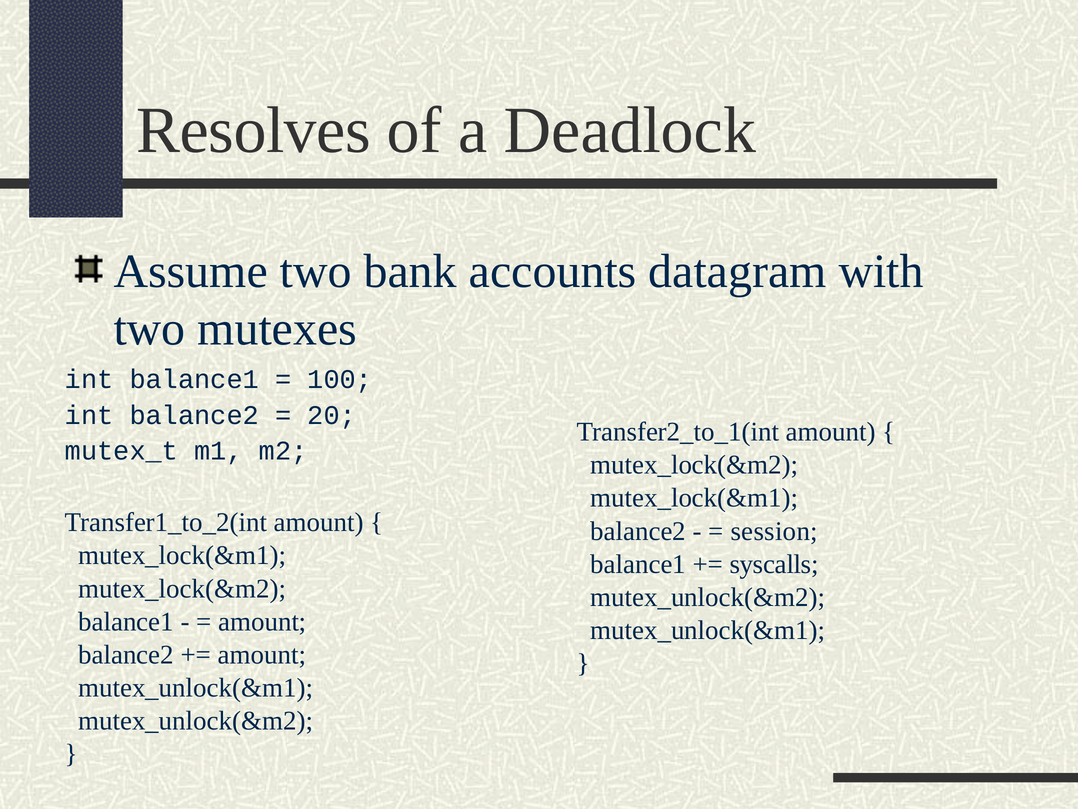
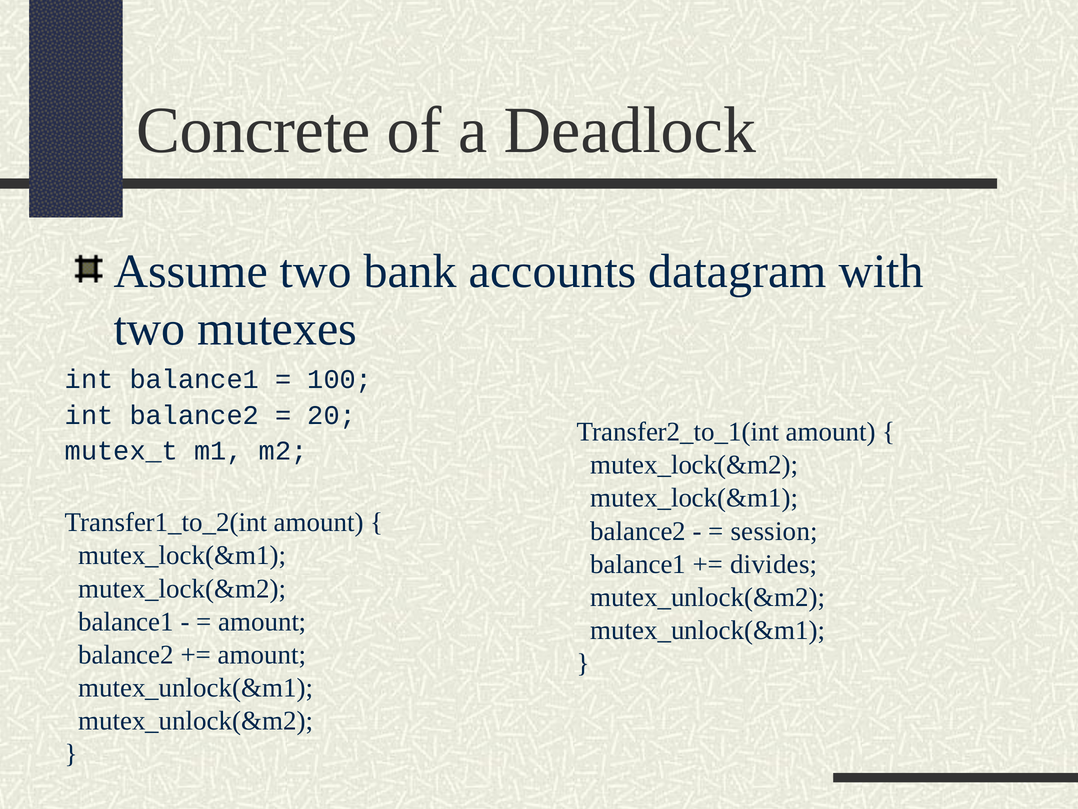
Resolves: Resolves -> Concrete
syscalls: syscalls -> divides
